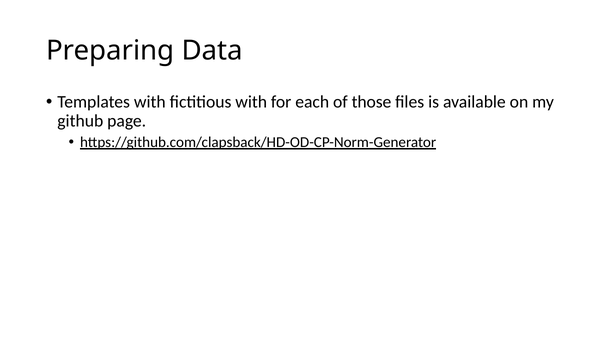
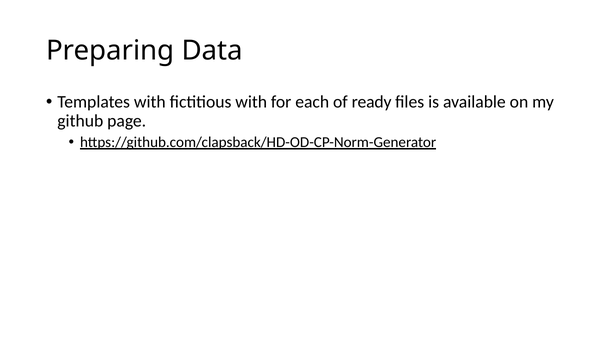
those: those -> ready
